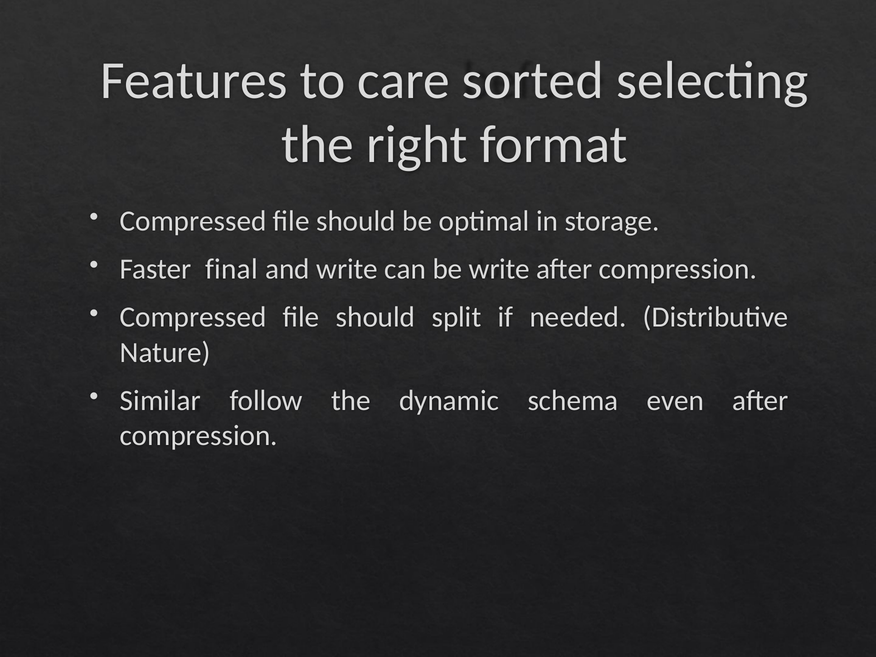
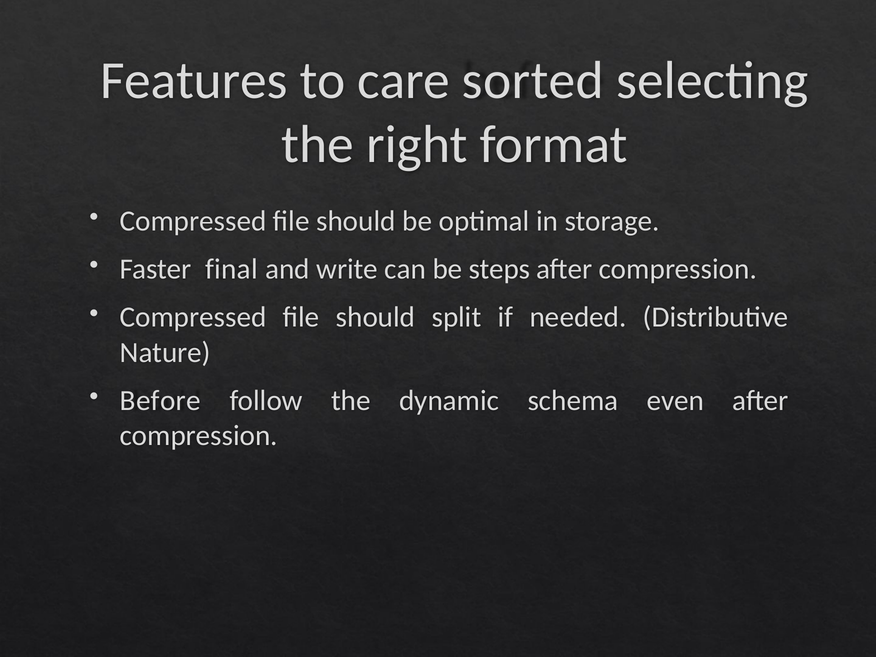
be write: write -> steps
Similar: Similar -> Before
